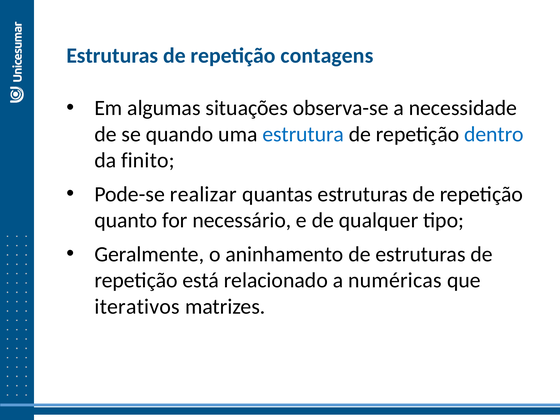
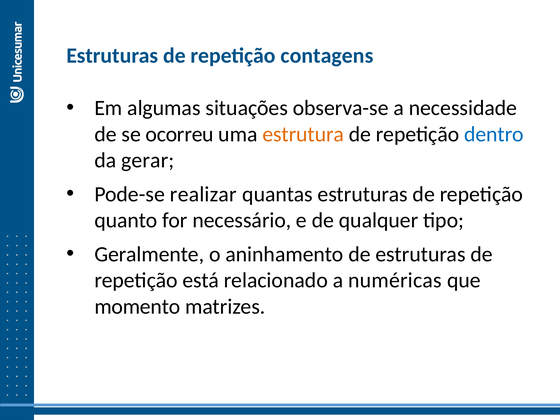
quando: quando -> ocorreu
estrutura colour: blue -> orange
finito: finito -> gerar
iterativos: iterativos -> momento
